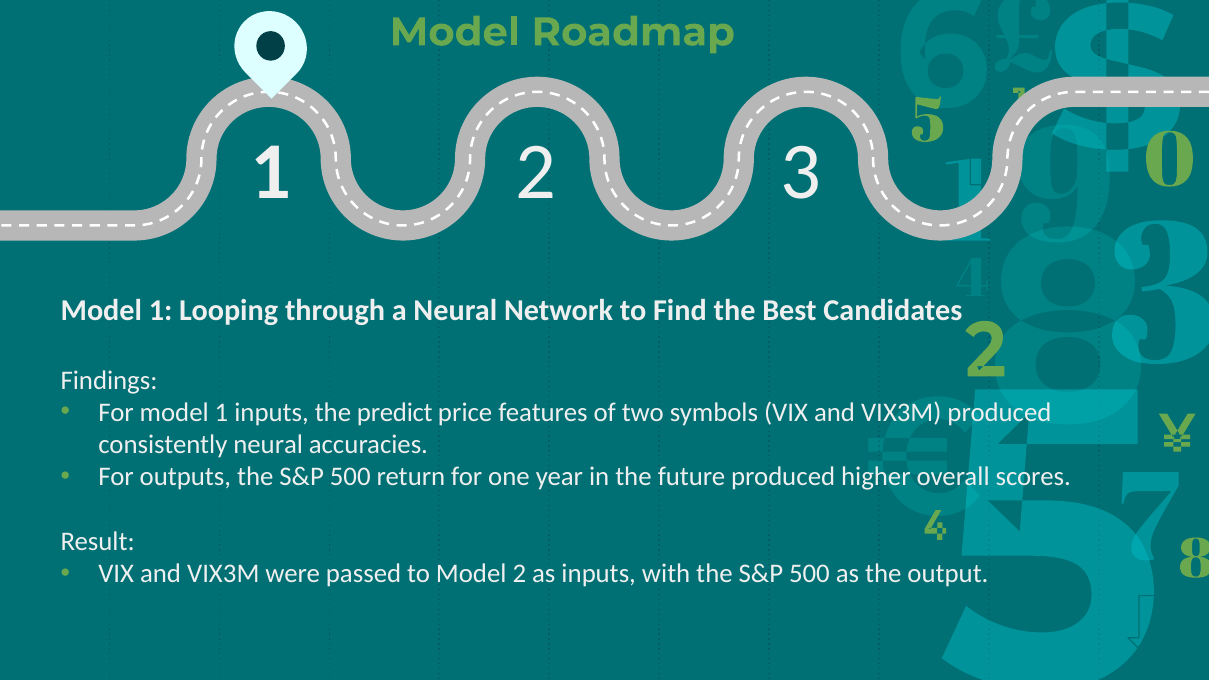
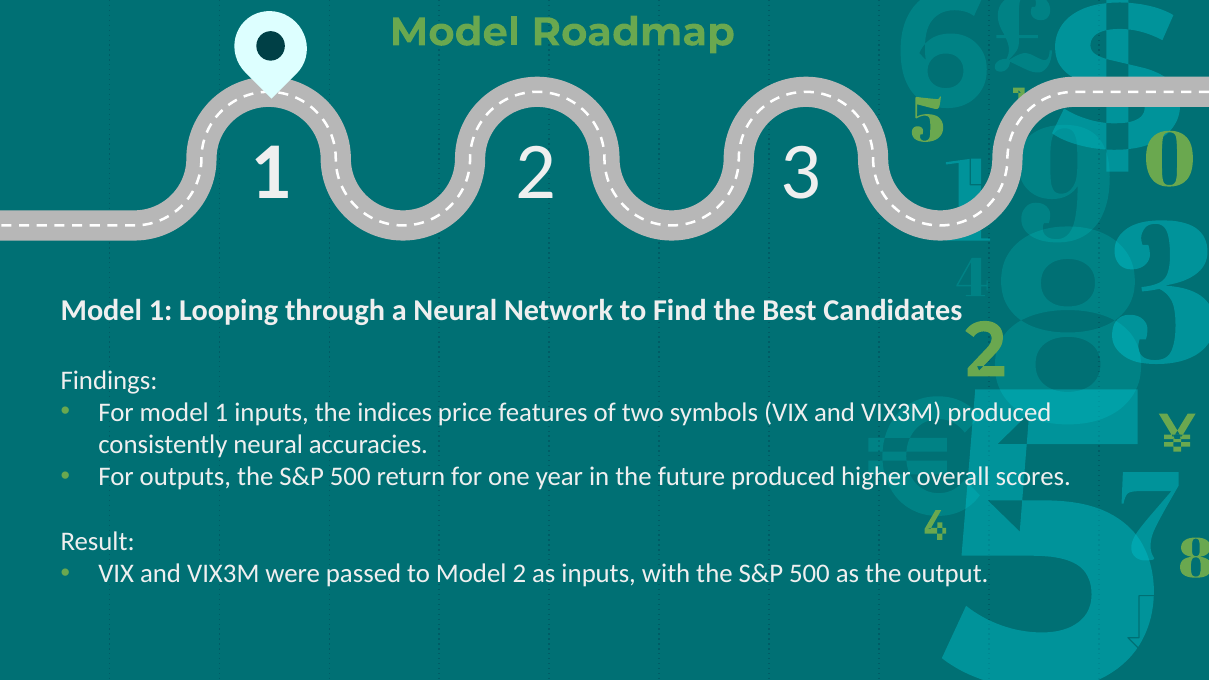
predict: predict -> indices
